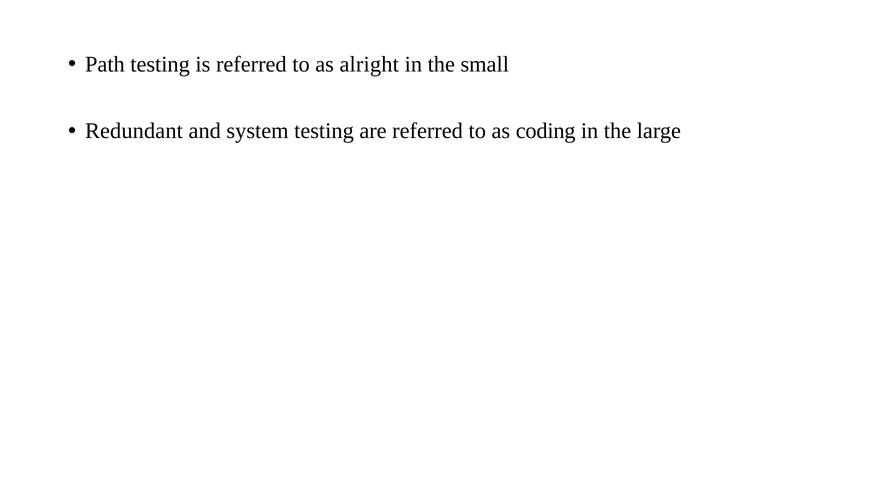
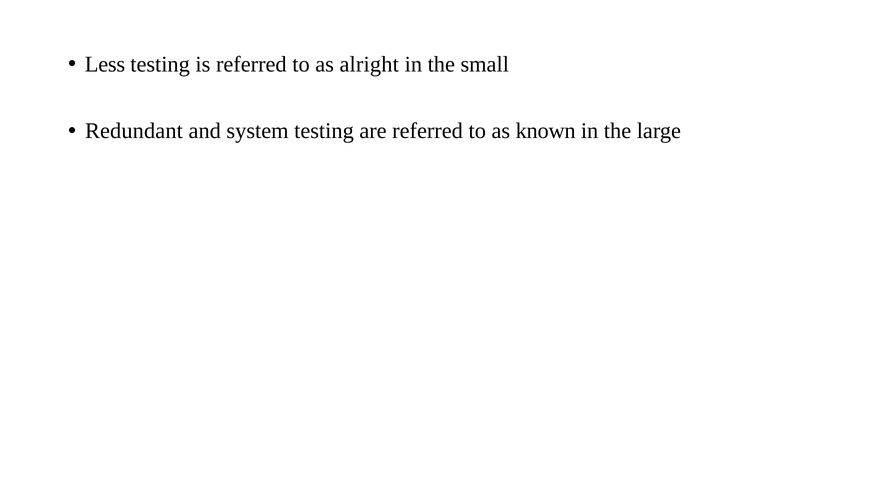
Path: Path -> Less
coding: coding -> known
